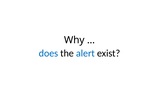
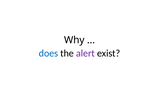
alert colour: blue -> purple
